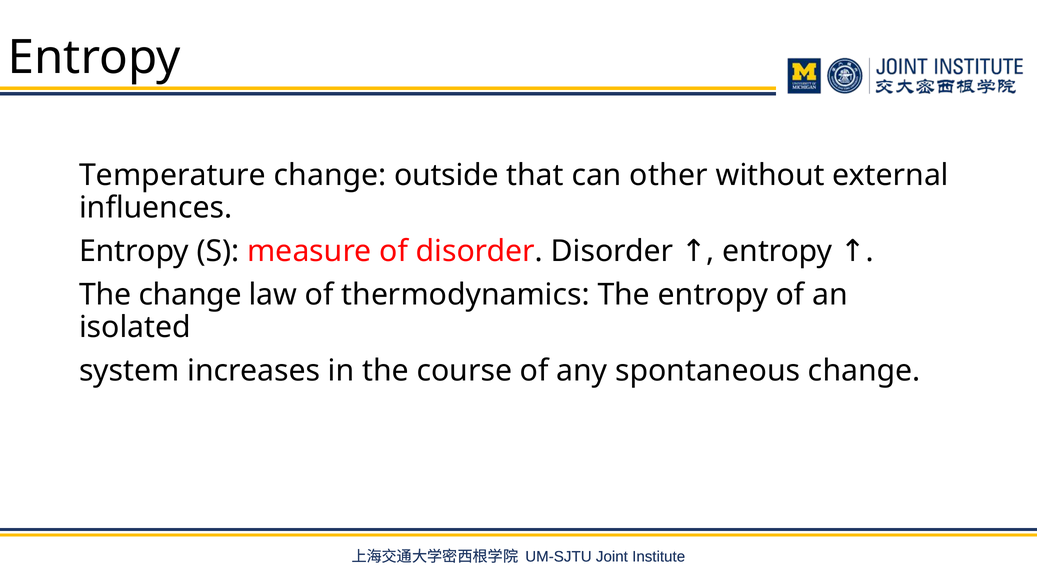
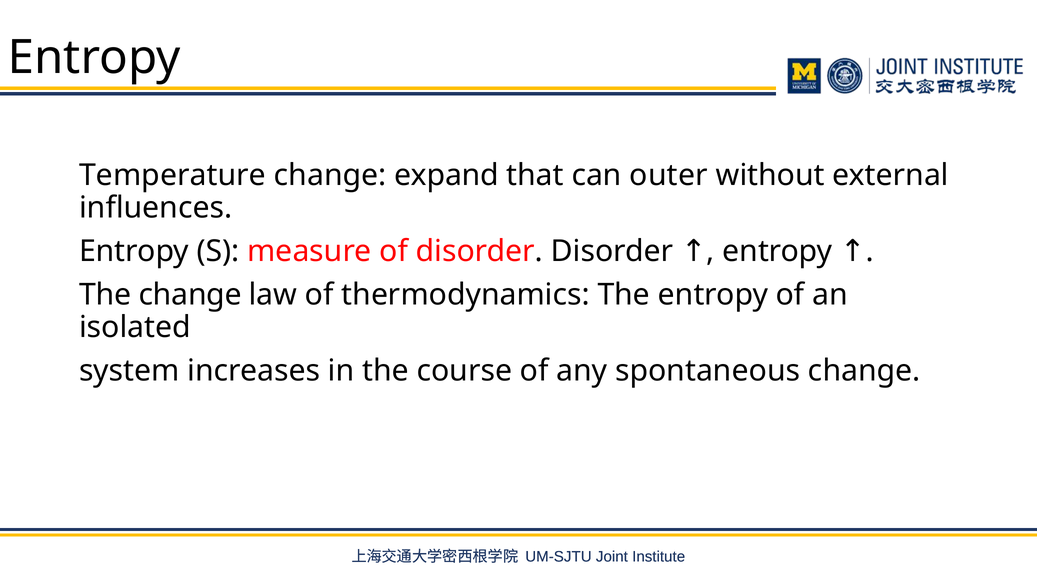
outside: outside -> expand
other: other -> outer
